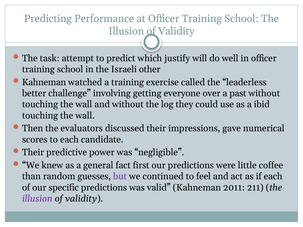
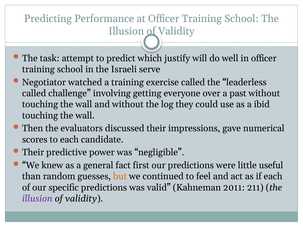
other: other -> serve
Kahneman at (44, 82): Kahneman -> Negotiator
better at (34, 93): better -> called
coffee: coffee -> useful
but colour: purple -> orange
